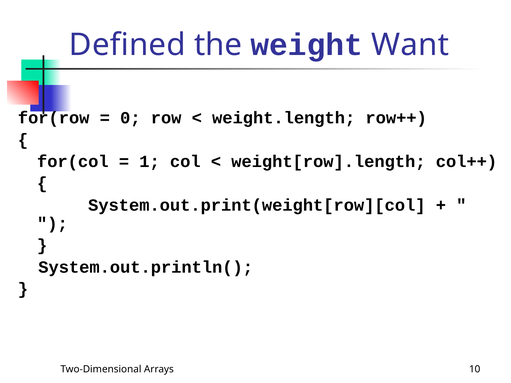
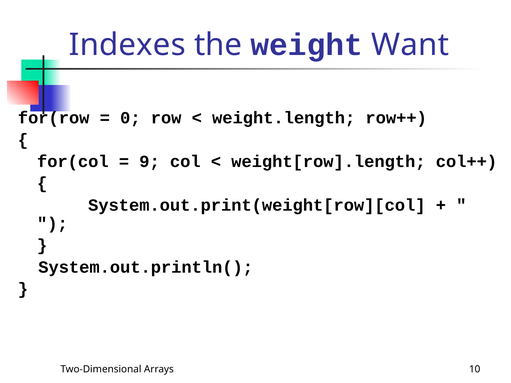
Defined: Defined -> Indexes
1: 1 -> 9
